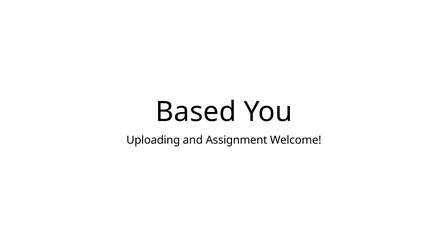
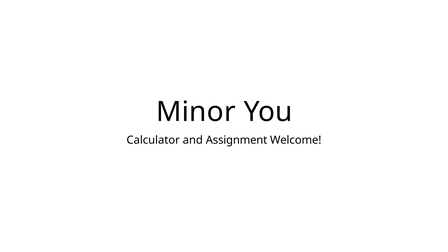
Based: Based -> Minor
Uploading: Uploading -> Calculator
